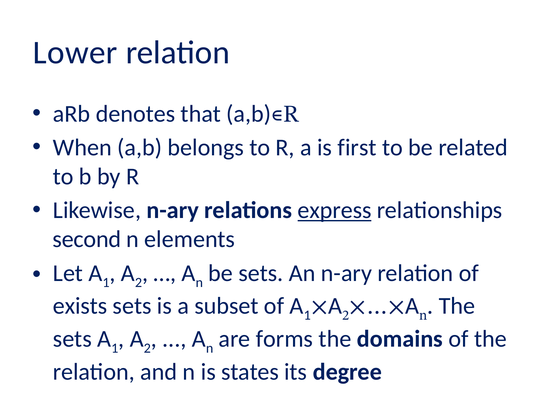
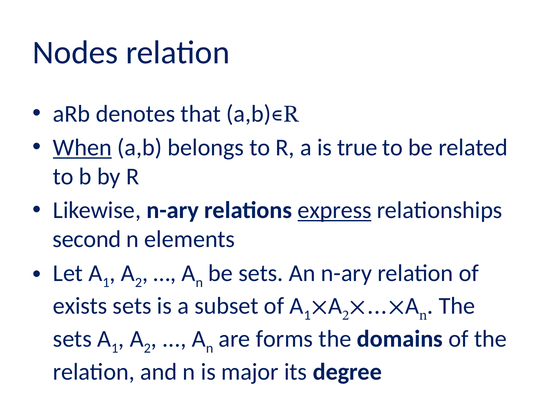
Lower: Lower -> Nodes
When underline: none -> present
first: first -> true
states: states -> major
